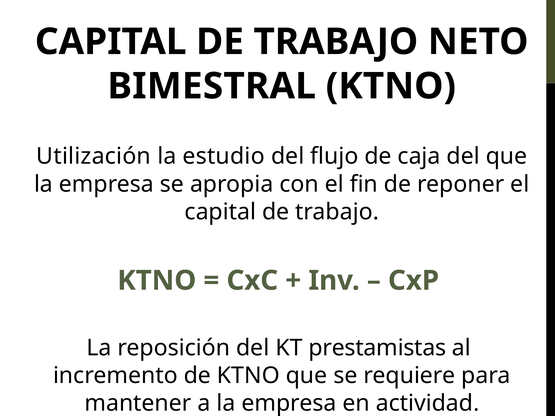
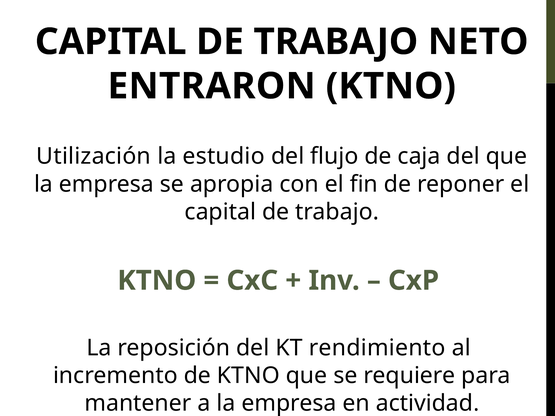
BIMESTRAL: BIMESTRAL -> ENTRARON
prestamistas: prestamistas -> rendimiento
